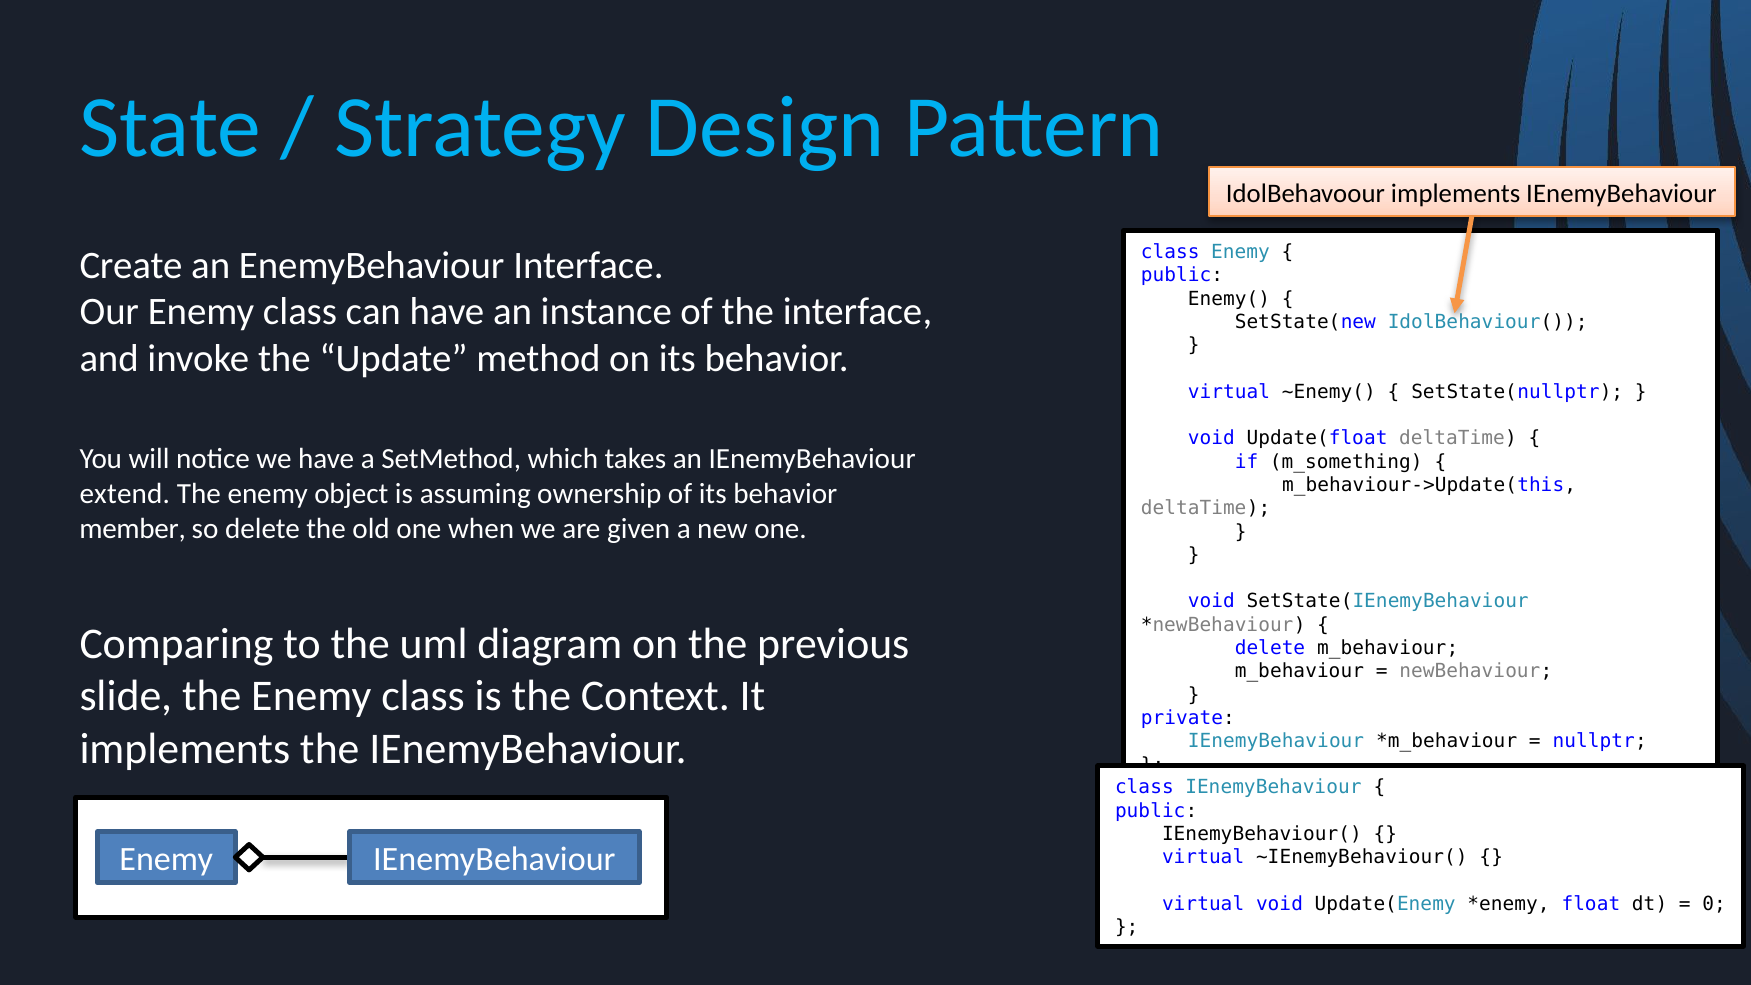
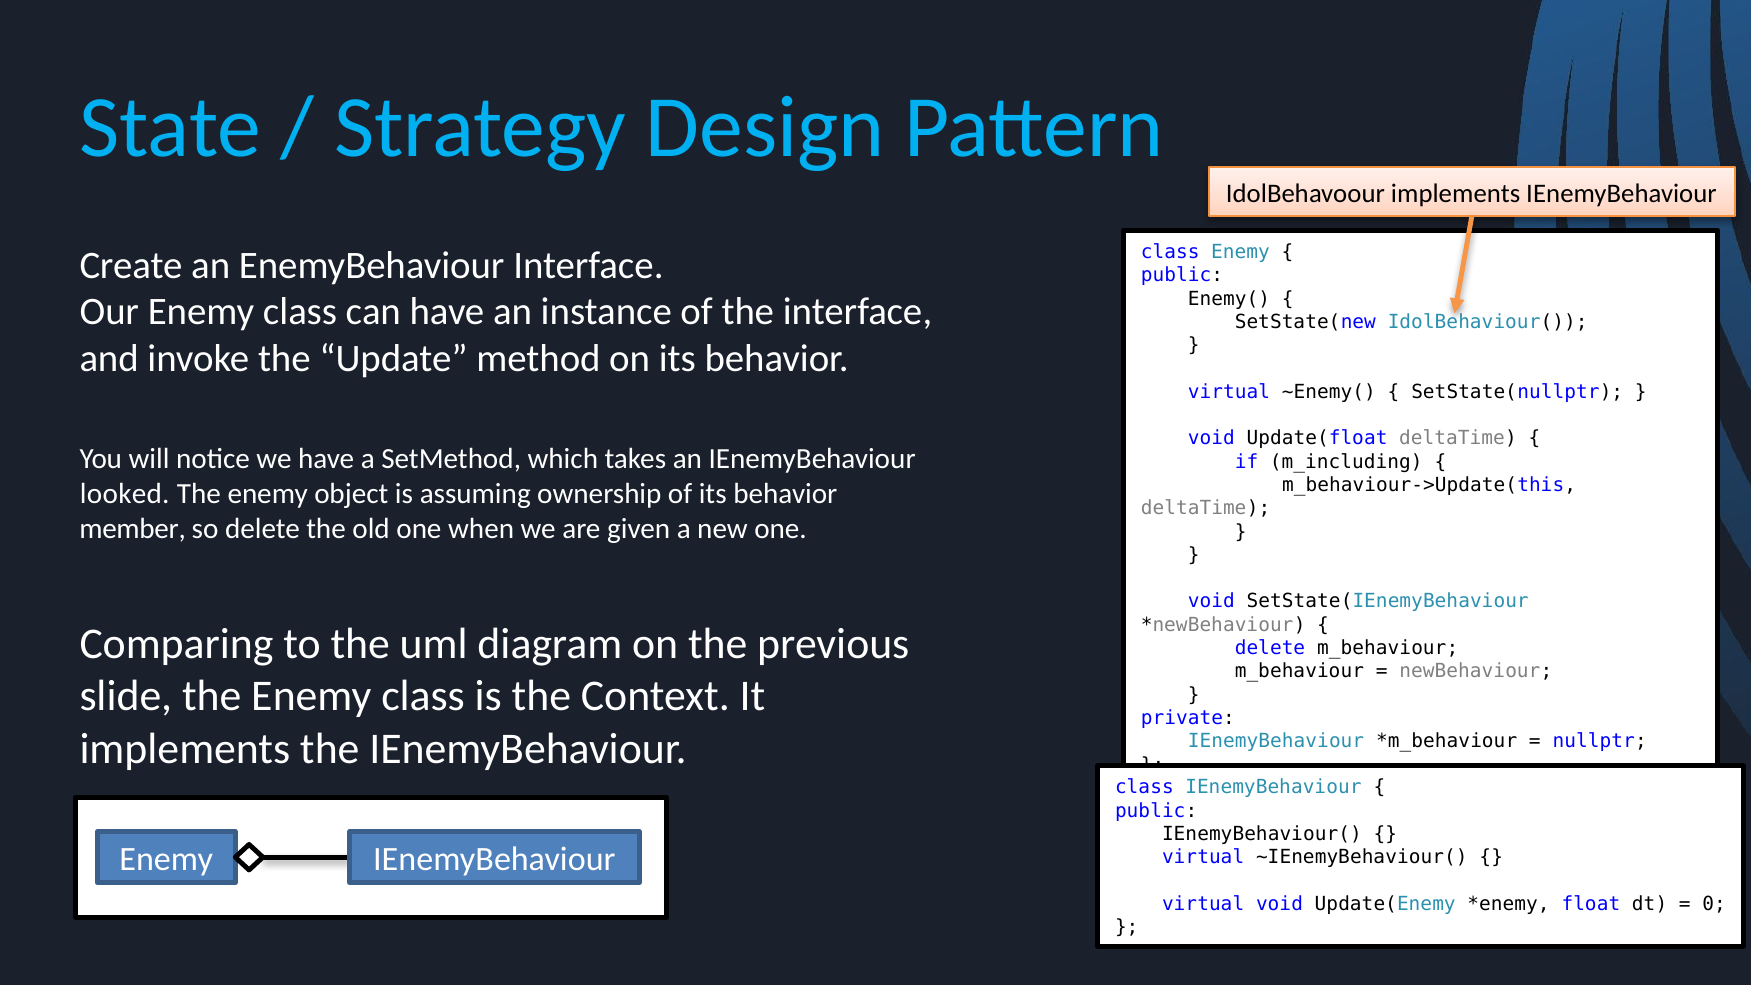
m_something: m_something -> m_including
extend: extend -> looked
